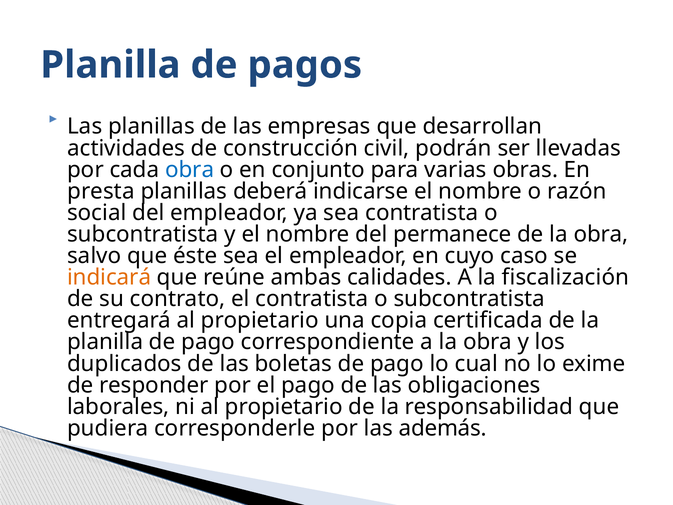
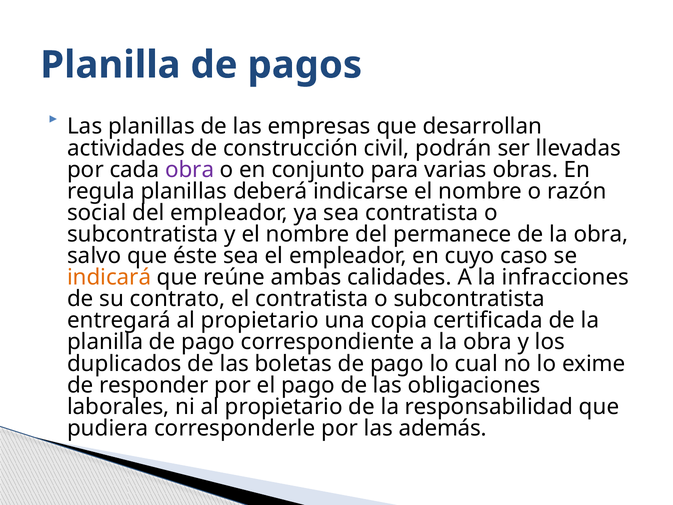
obra at (190, 170) colour: blue -> purple
presta: presta -> regula
fiscalización: fiscalización -> infracciones
